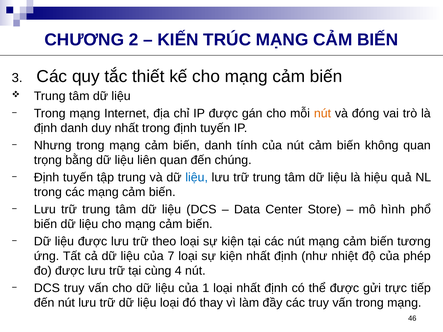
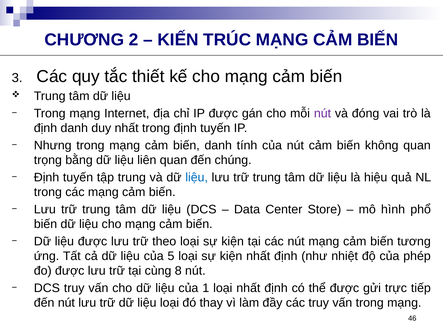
nút at (322, 114) colour: orange -> purple
7: 7 -> 5
4: 4 -> 8
